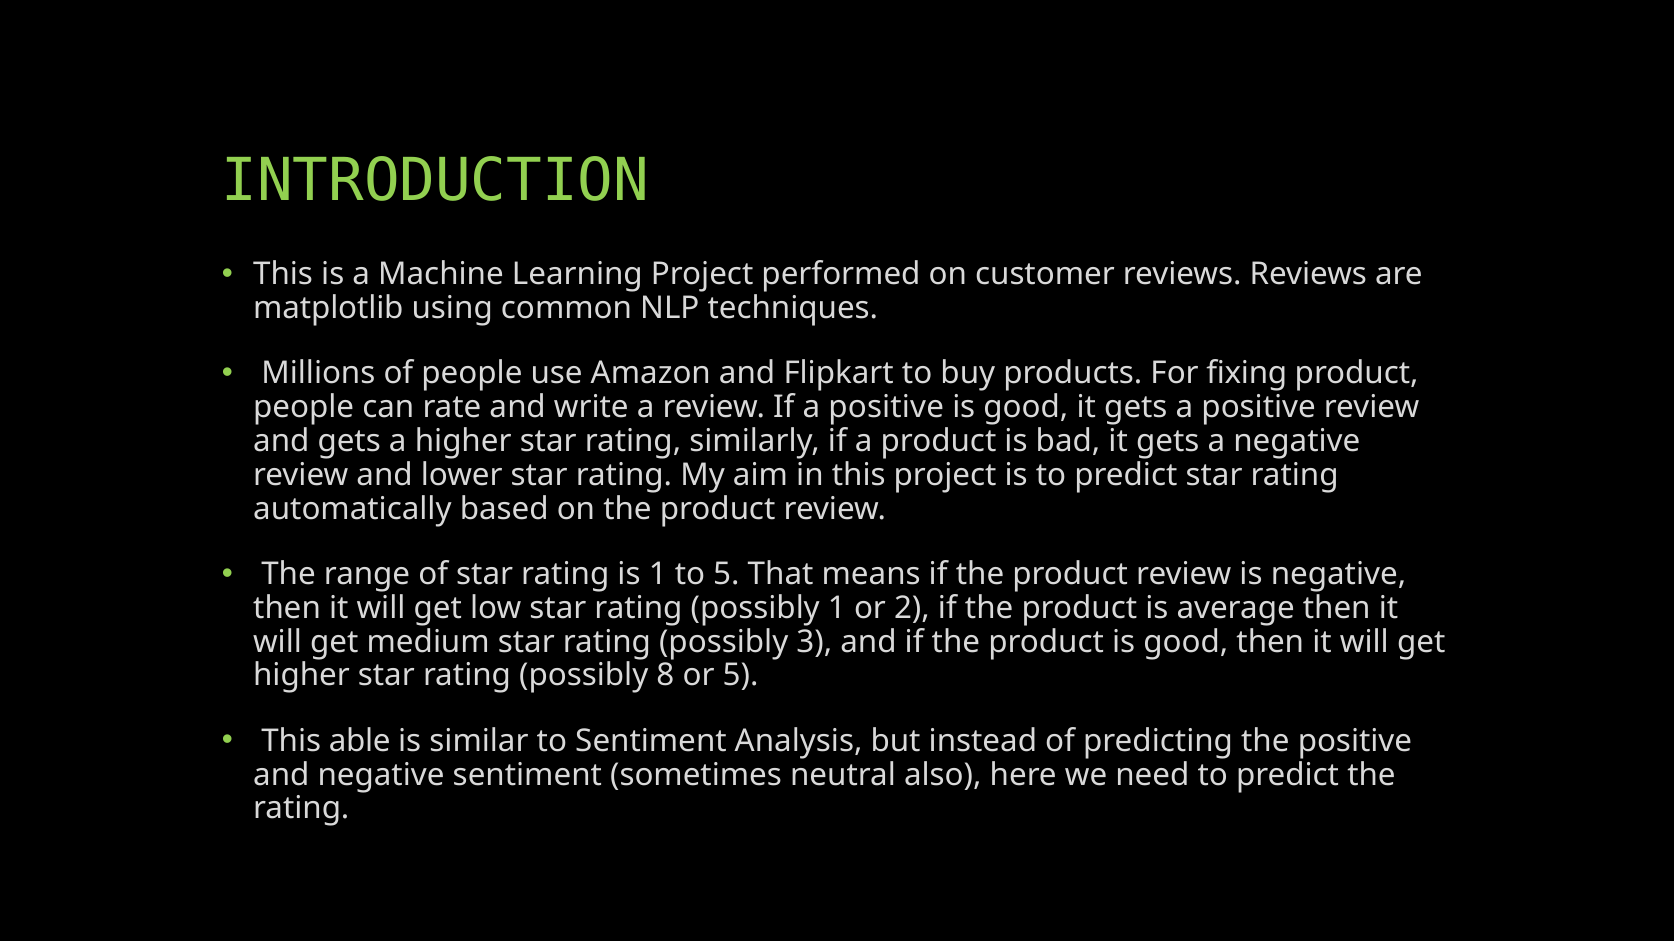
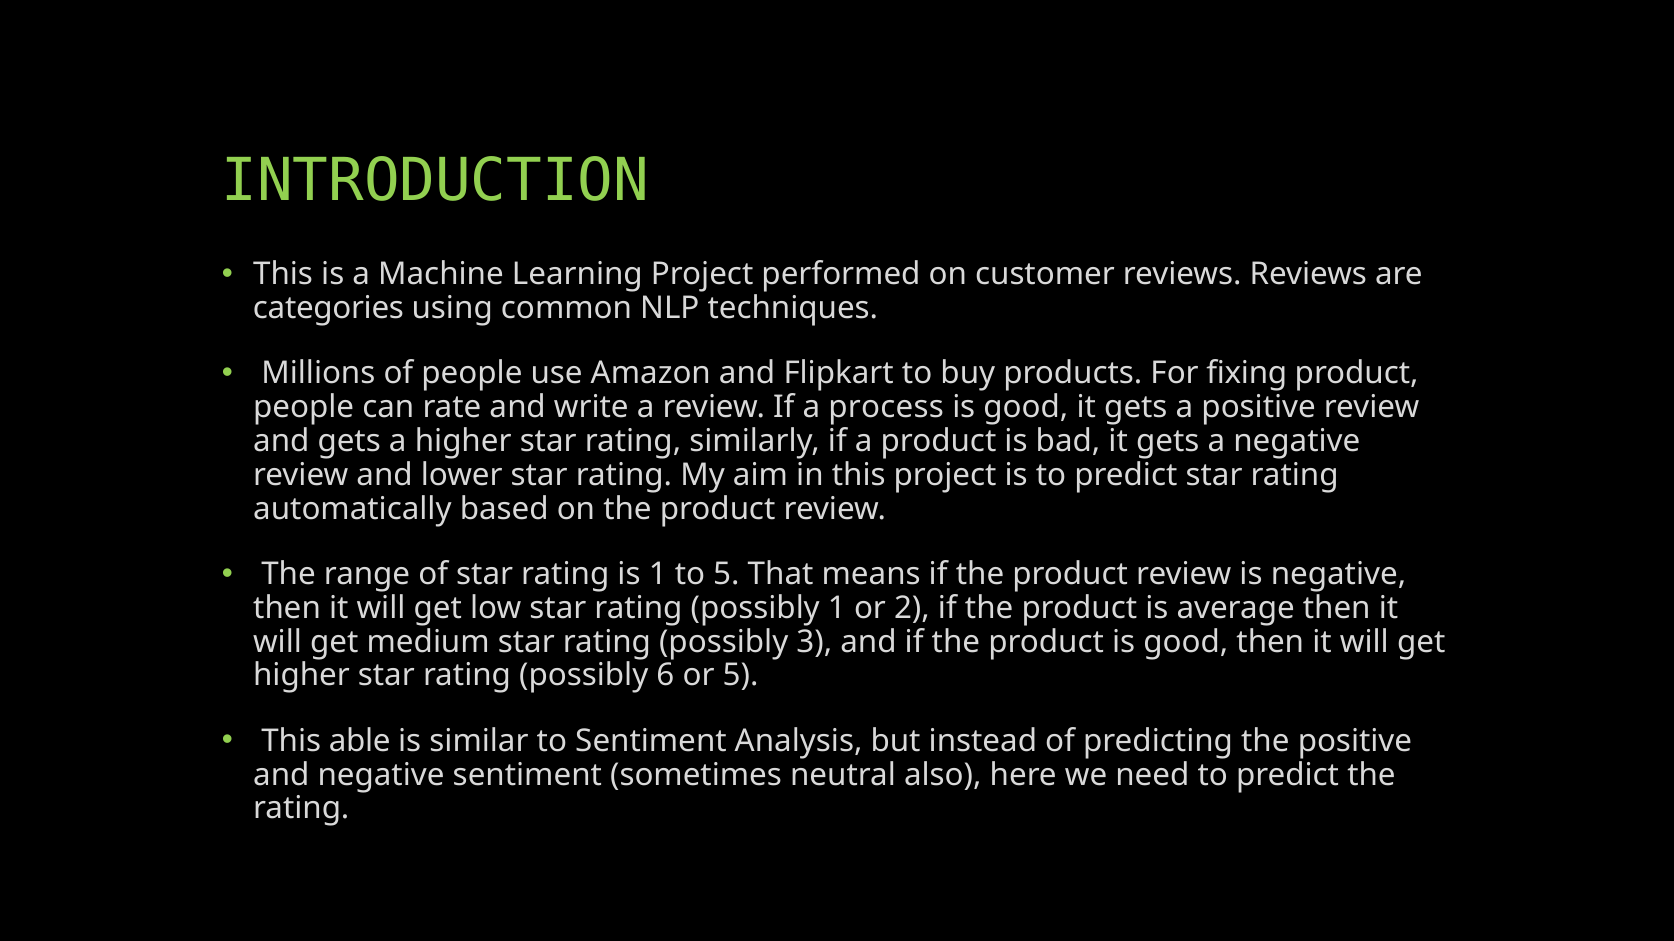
matplotlib: matplotlib -> categories
If a positive: positive -> process
8: 8 -> 6
